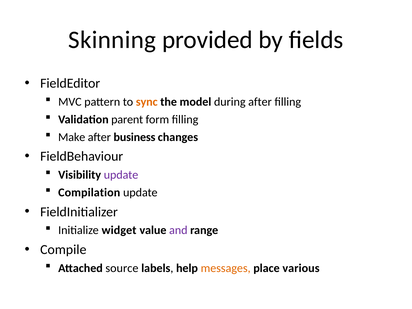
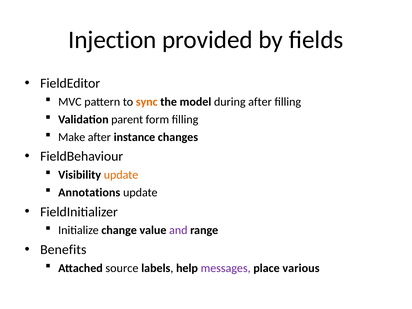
Skinning: Skinning -> Injection
business: business -> instance
update at (121, 175) colour: purple -> orange
Compilation: Compilation -> Annotations
widget: widget -> change
Compile: Compile -> Benefits
messages colour: orange -> purple
